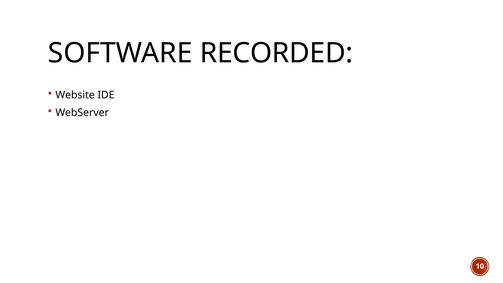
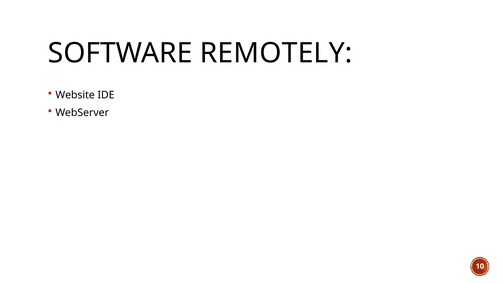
RECORDED: RECORDED -> REMOTELY
